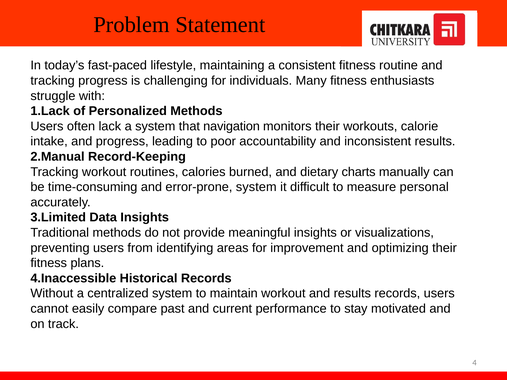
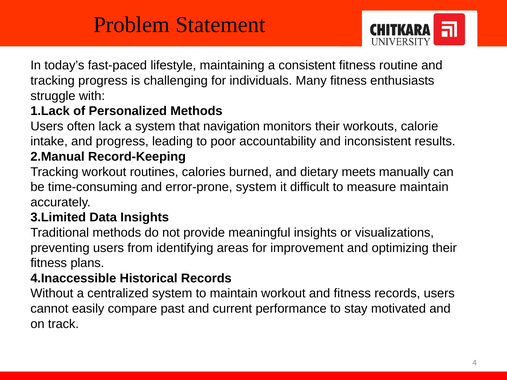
charts: charts -> meets
measure personal: personal -> maintain
and results: results -> fitness
